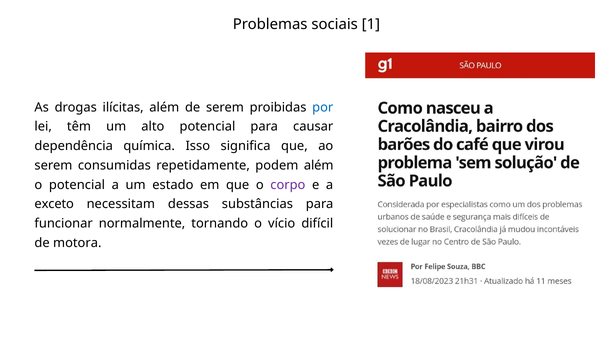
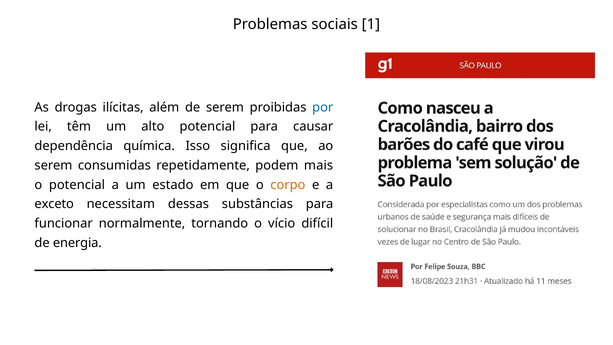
podem além: além -> mais
corpo colour: purple -> orange
motora: motora -> energia
